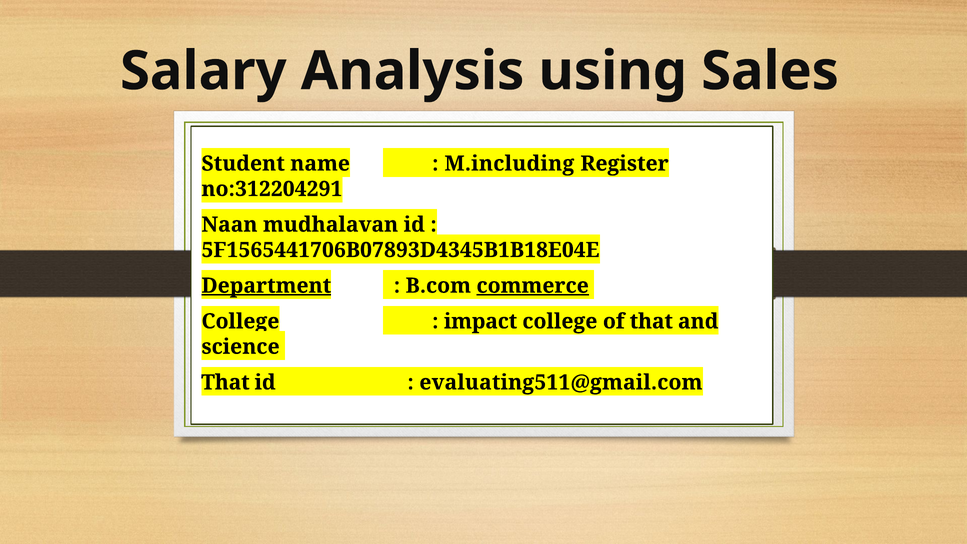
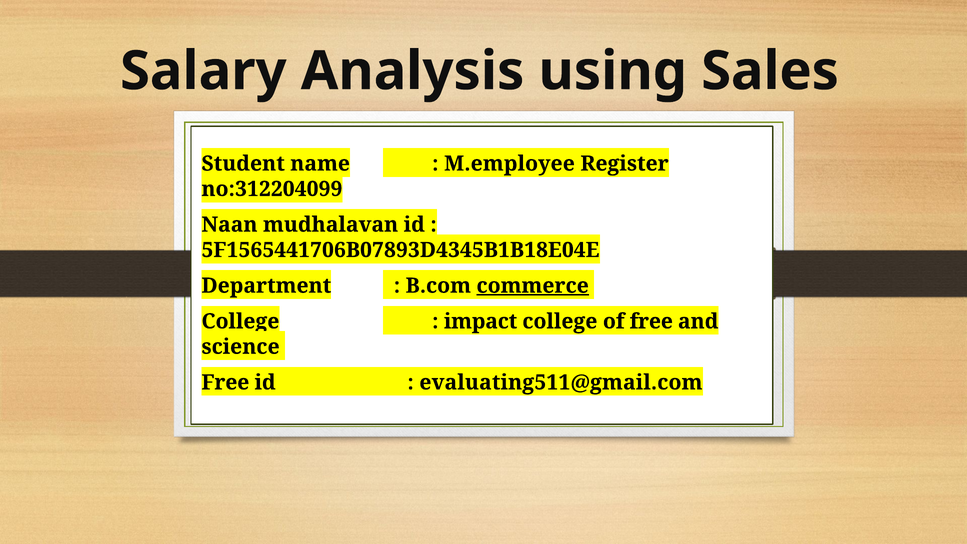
M.including: M.including -> M.employee
no:312204291: no:312204291 -> no:312204099
Department underline: present -> none
of that: that -> free
That at (225, 382): That -> Free
